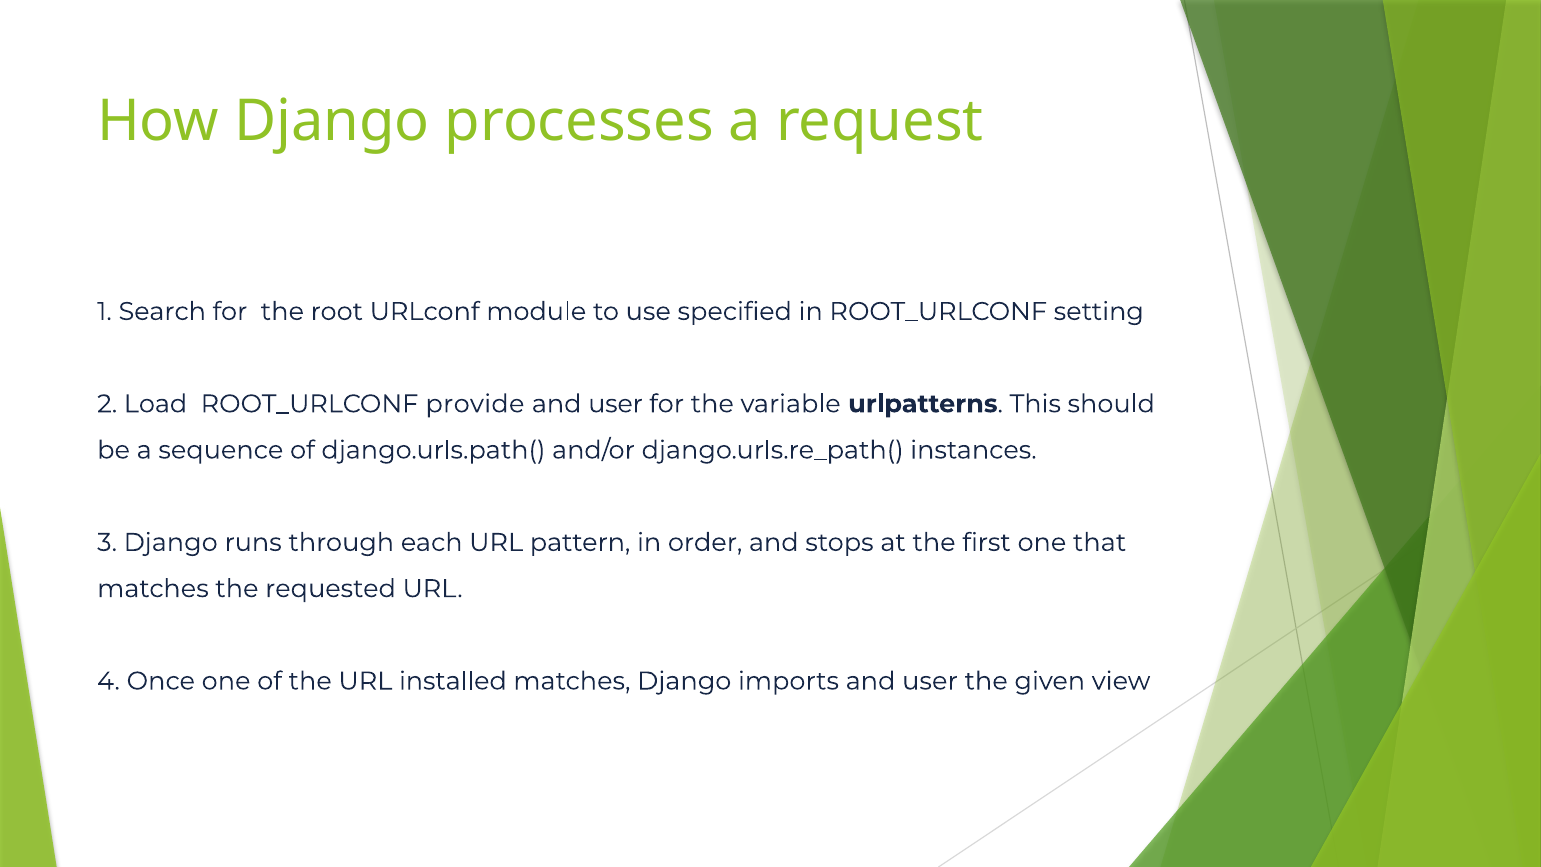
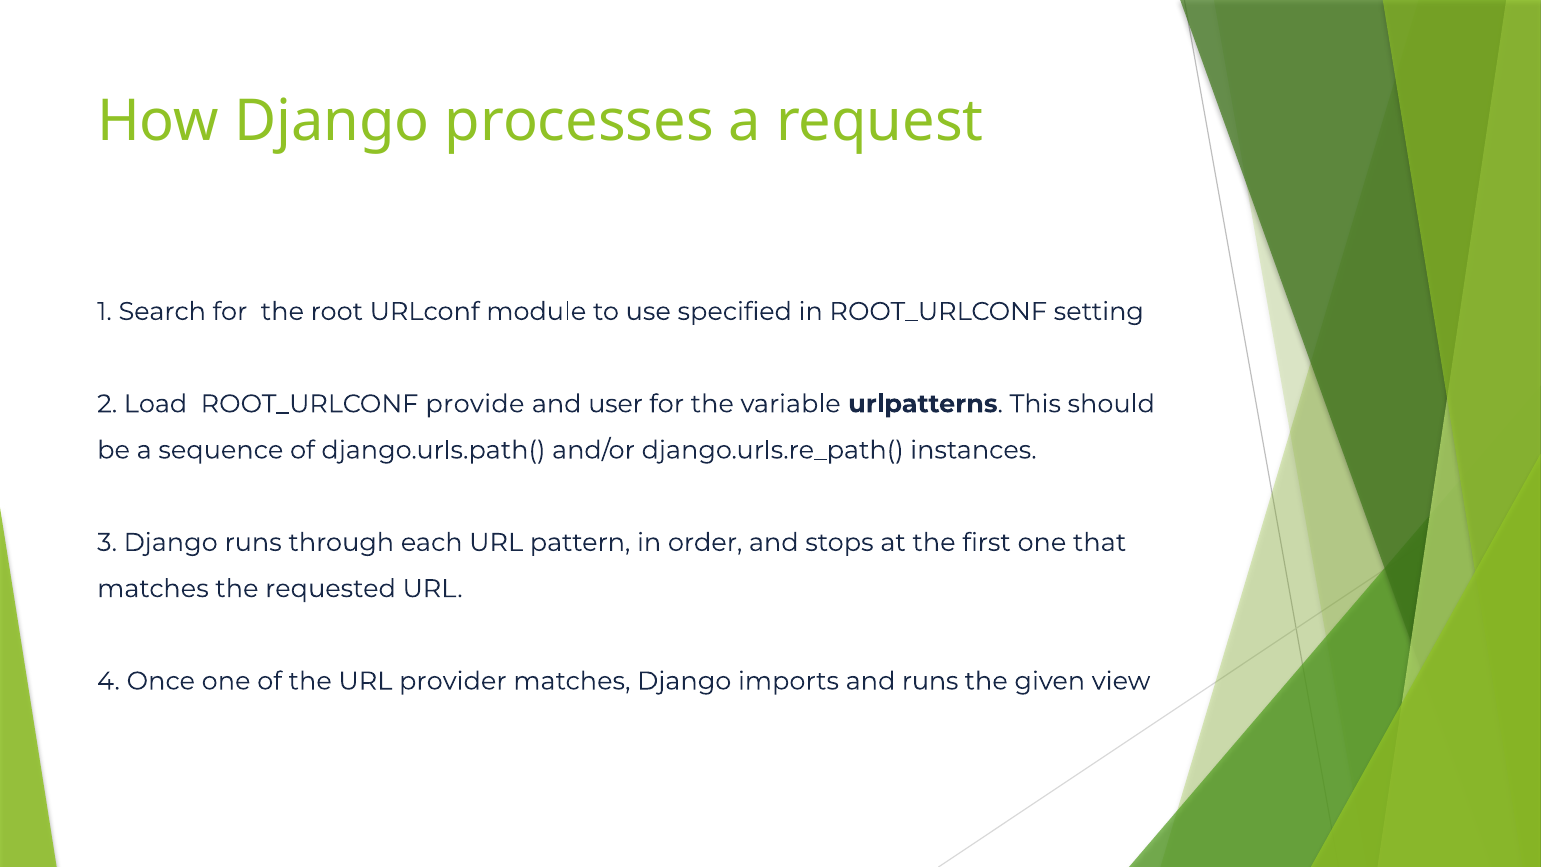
installed: installed -> provider
imports and user: user -> runs
